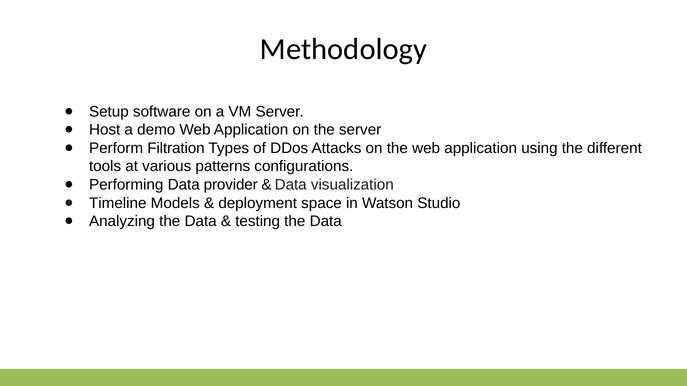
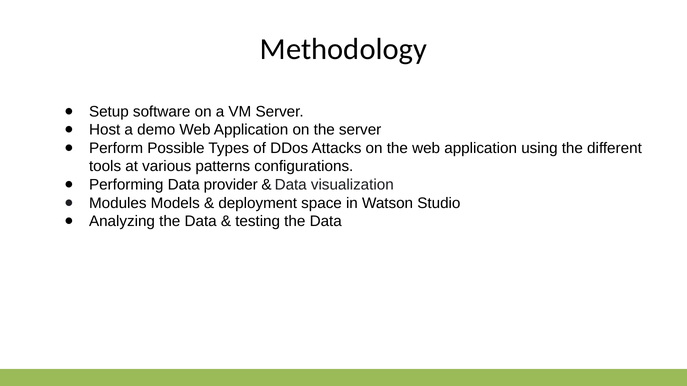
Filtration: Filtration -> Possible
Timeline: Timeline -> Modules
